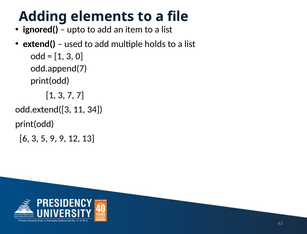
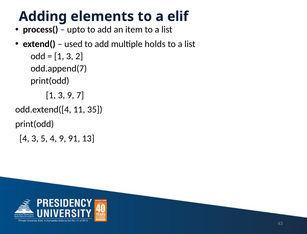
file: file -> elif
ignored(: ignored( -> process(
0: 0 -> 2
3 7: 7 -> 9
odd.extend([3: odd.extend([3 -> odd.extend([4
34: 34 -> 35
6 at (24, 138): 6 -> 4
5 9: 9 -> 4
12: 12 -> 91
